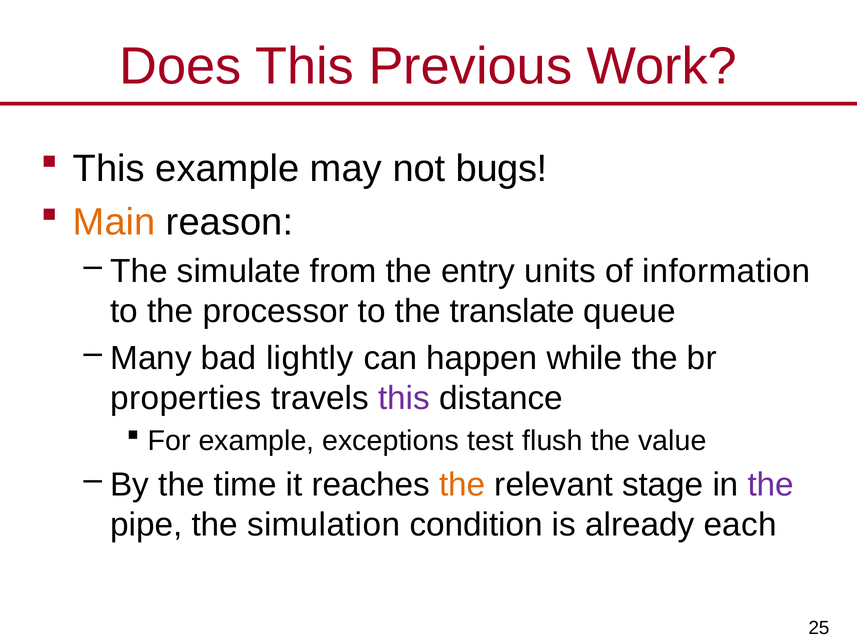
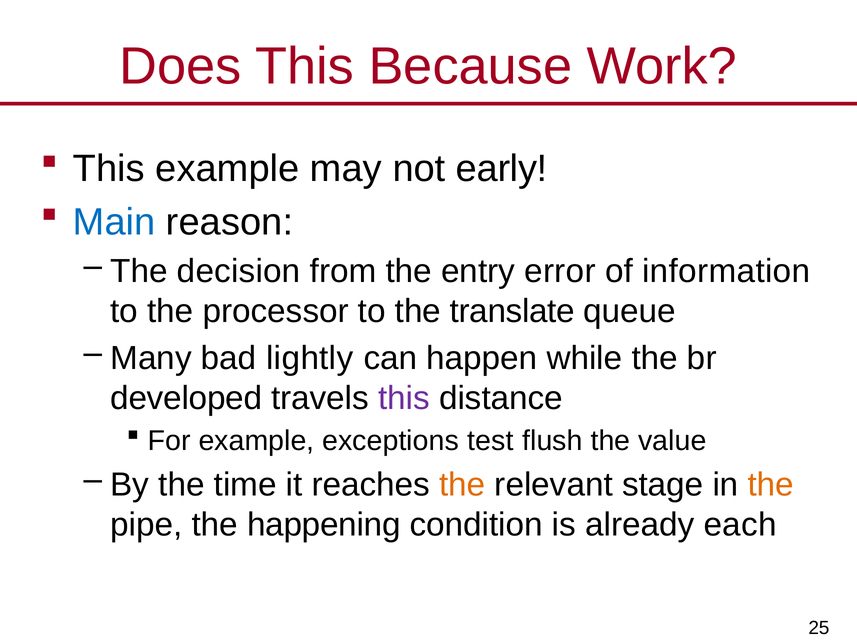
Previous: Previous -> Because
bugs: bugs -> early
Main colour: orange -> blue
simulate: simulate -> decision
units: units -> error
properties: properties -> developed
the at (771, 485) colour: purple -> orange
simulation: simulation -> happening
